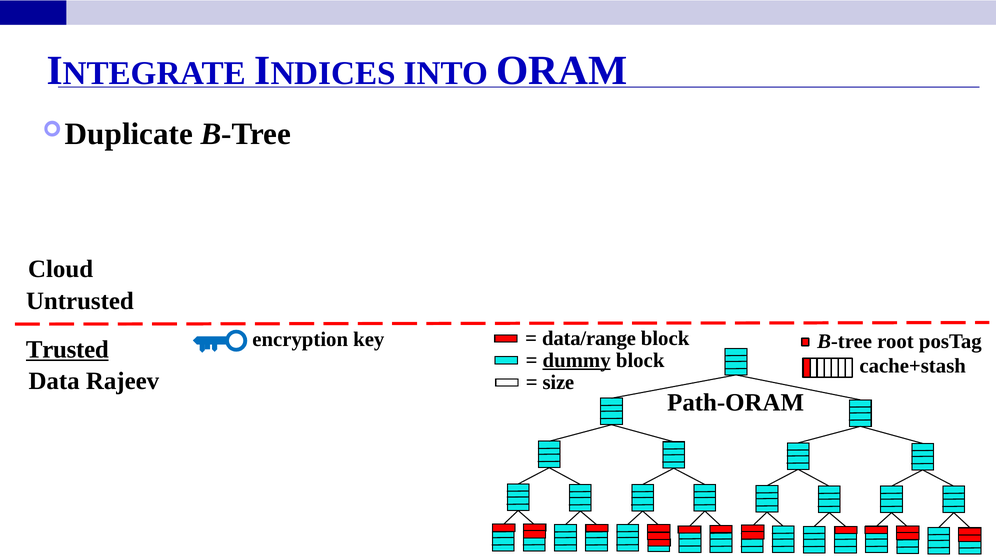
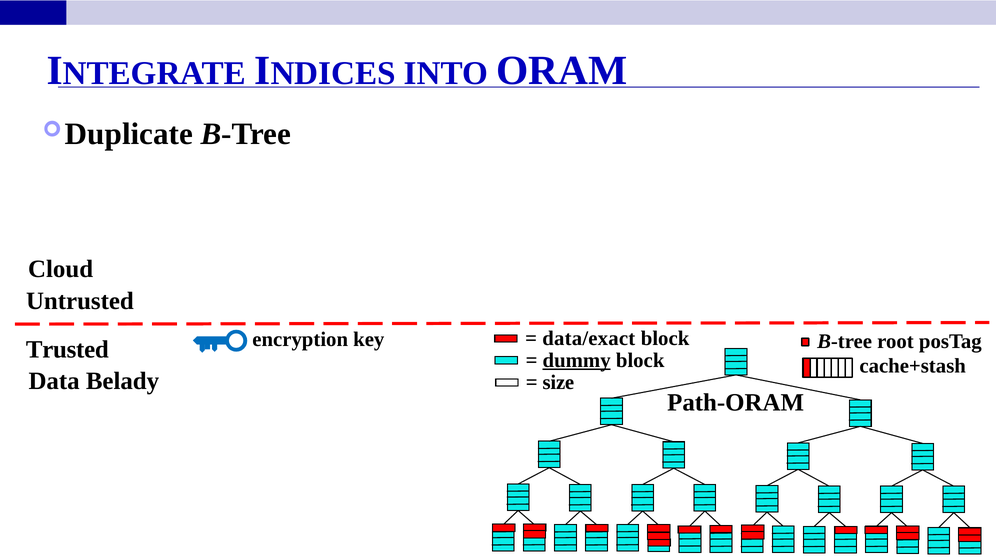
data/range: data/range -> data/exact
Trusted underline: present -> none
Rajeev: Rajeev -> Belady
